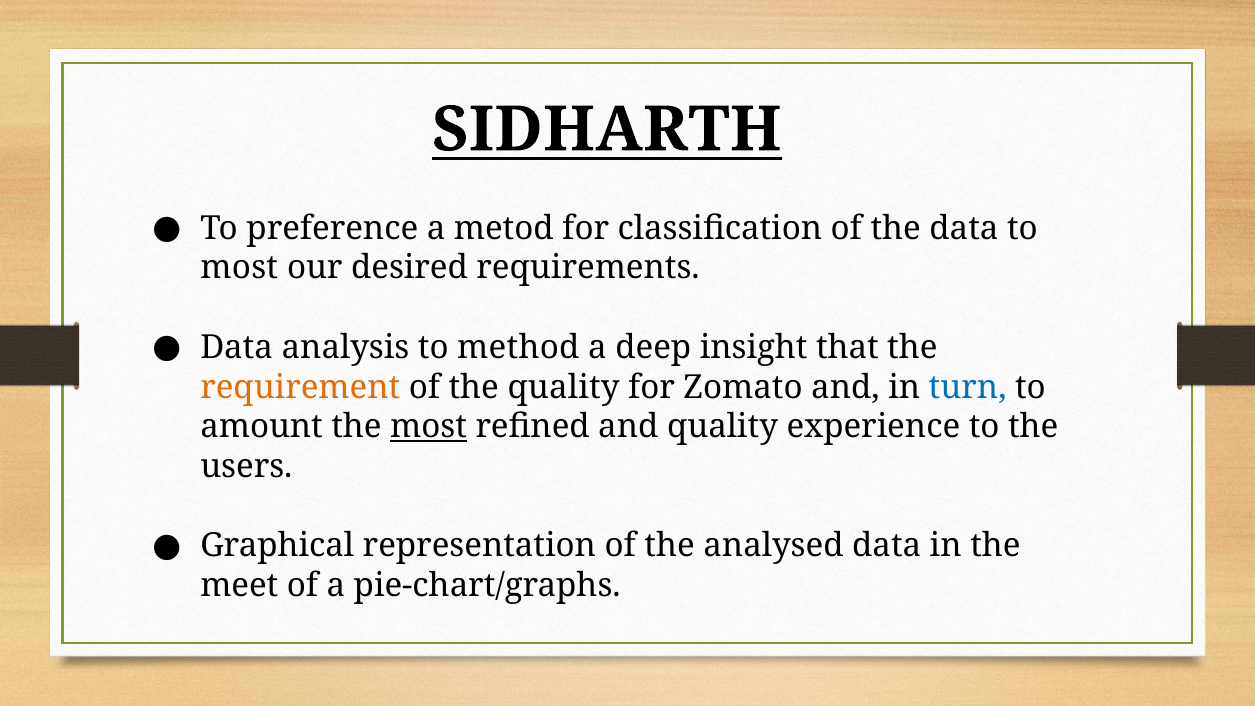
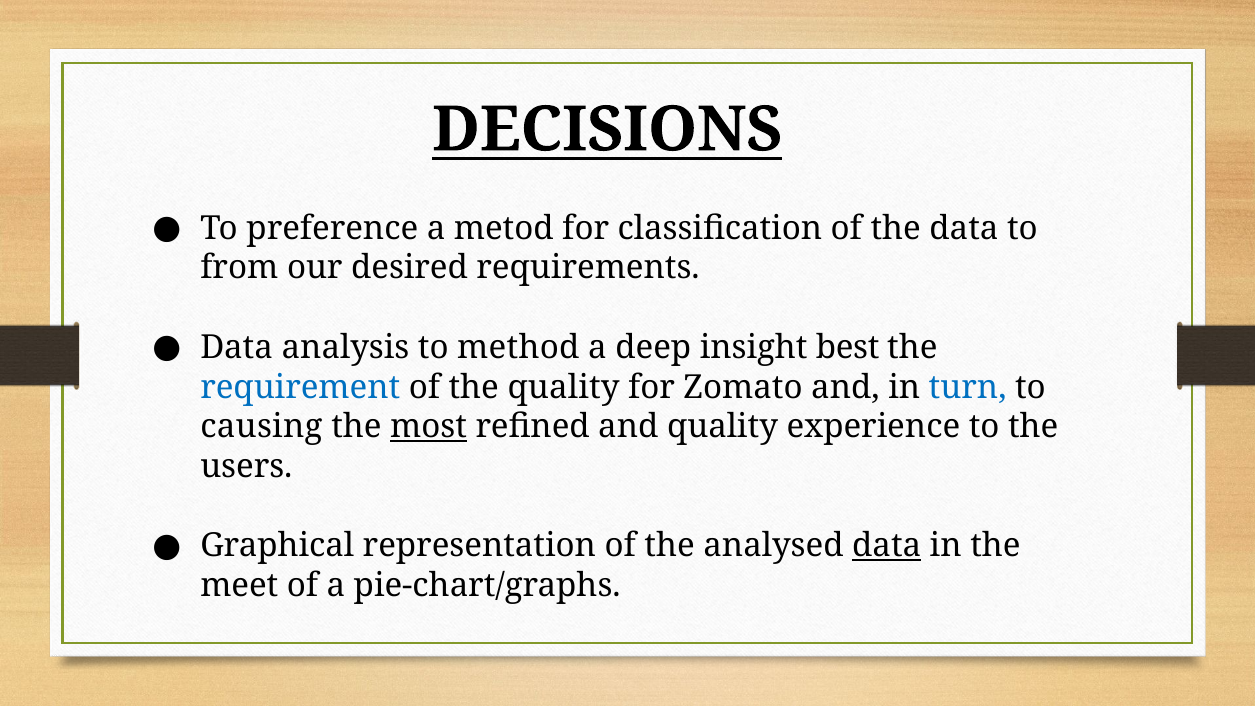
SIDHARTH: SIDHARTH -> DECISIONS
most at (239, 268): most -> from
that: that -> best
requirement colour: orange -> blue
amount: amount -> causing
data at (887, 546) underline: none -> present
